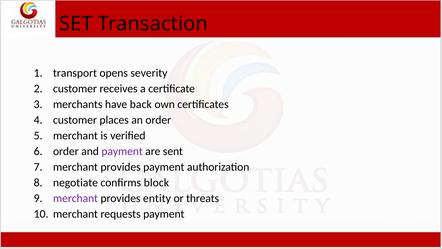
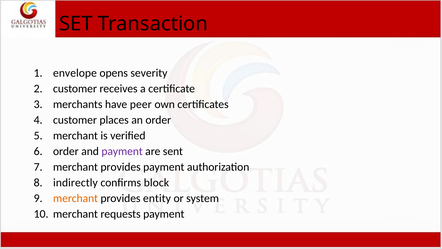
transport: transport -> envelope
back: back -> peer
negotiate: negotiate -> indirectly
merchant at (76, 198) colour: purple -> orange
threats: threats -> system
